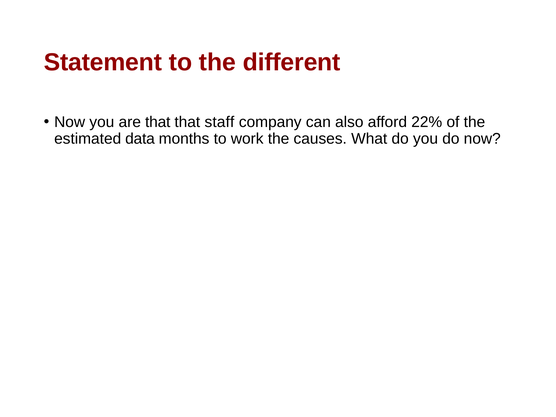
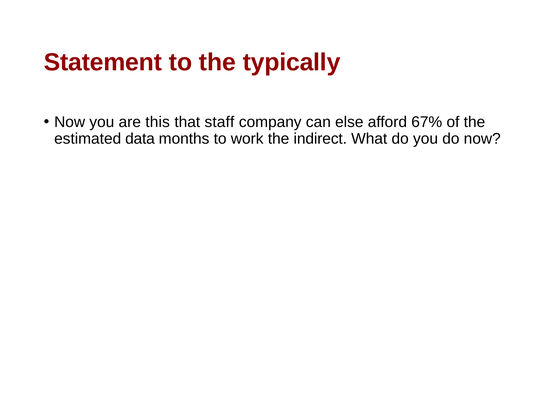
different: different -> typically
are that: that -> this
also: also -> else
22%: 22% -> 67%
causes: causes -> indirect
